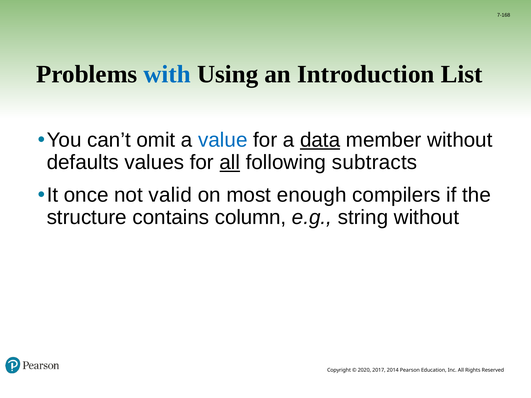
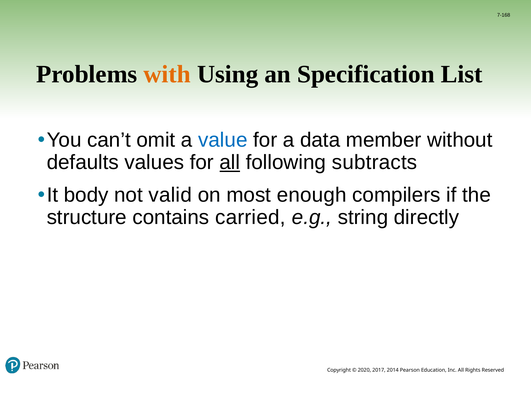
with colour: blue -> orange
Introduction: Introduction -> Specification
data underline: present -> none
once: once -> body
column: column -> carried
string without: without -> directly
